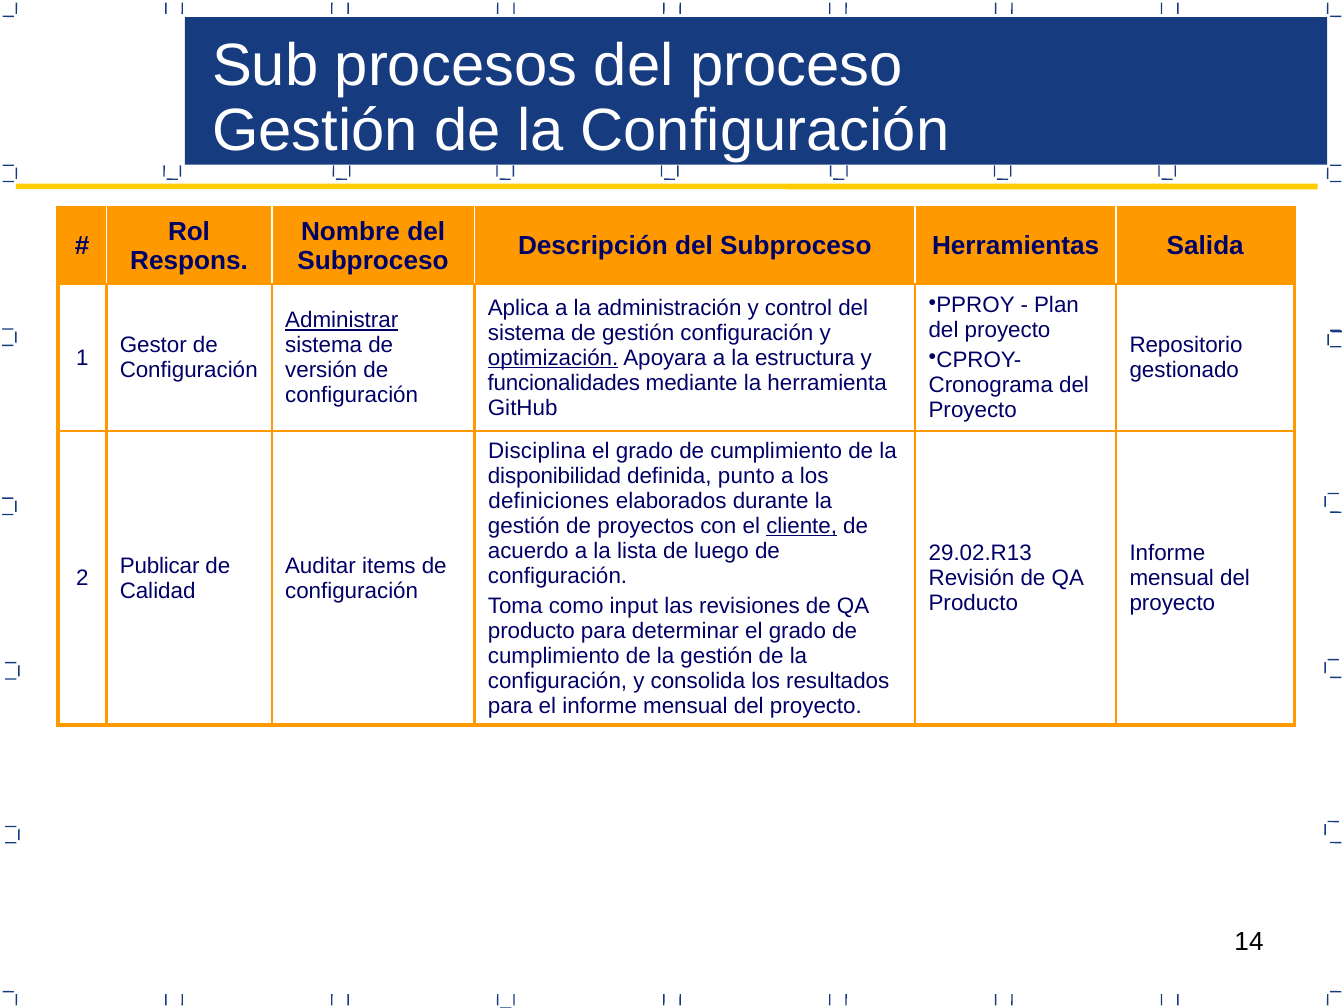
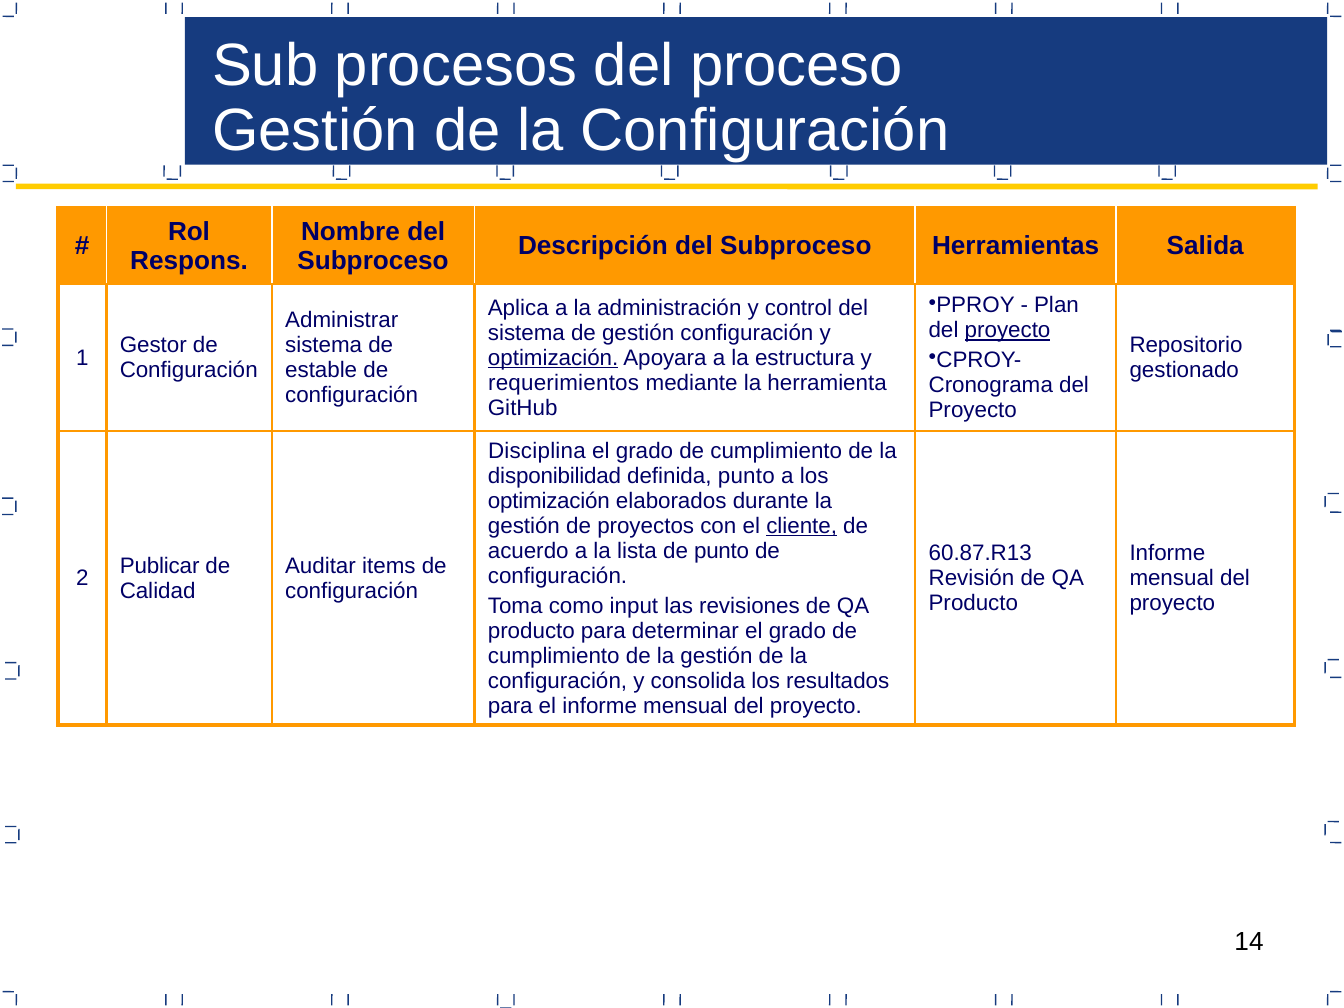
Administrar underline: present -> none
proyecto at (1008, 331) underline: none -> present
versión: versión -> estable
funcionalidades: funcionalidades -> requerimientos
definiciones at (549, 501): definiciones -> optimización
de luego: luego -> punto
29.02.R13: 29.02.R13 -> 60.87.R13
